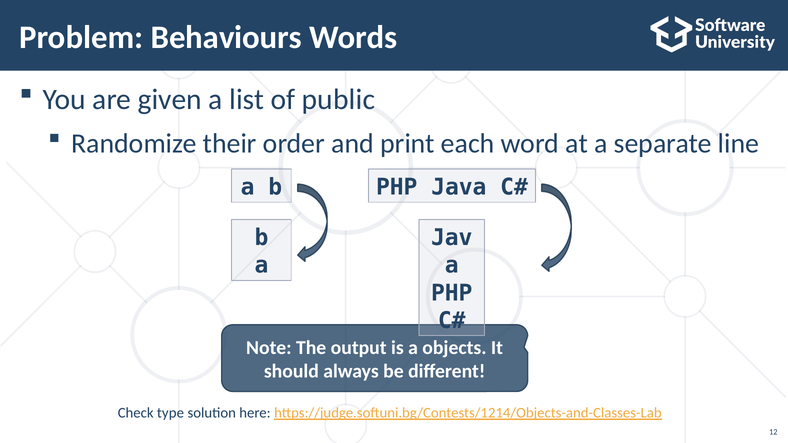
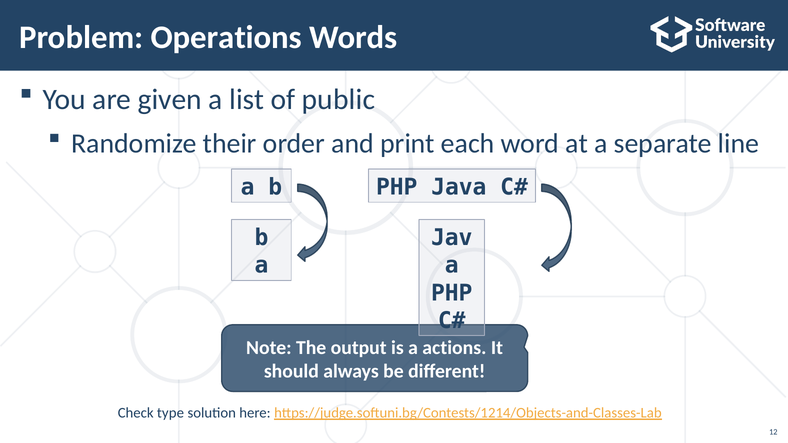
Behaviours: Behaviours -> Operations
objects: objects -> actions
